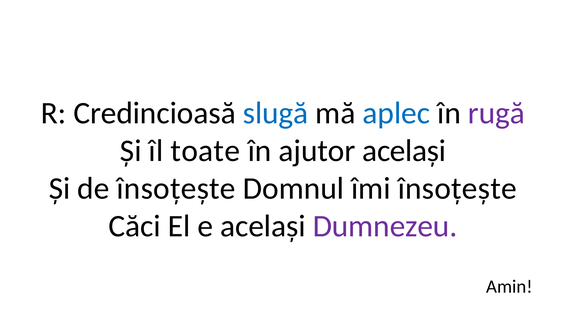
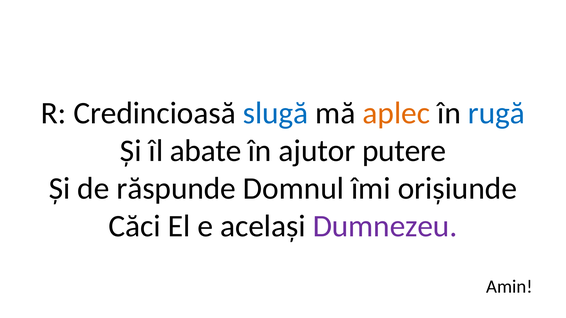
aplec colour: blue -> orange
rugă colour: purple -> blue
toate: toate -> abate
ajutor același: același -> putere
de însoțește: însoțește -> răspunde
îmi însoțește: însoțește -> orișiunde
